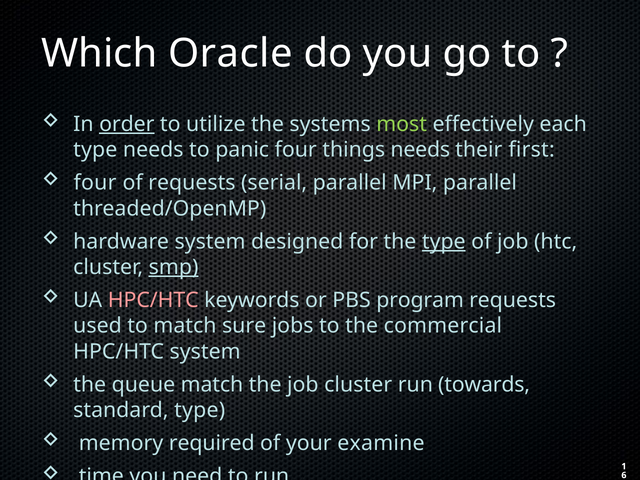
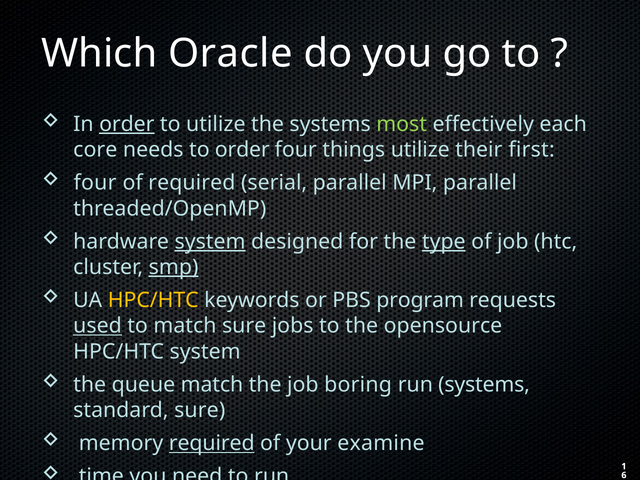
type at (95, 150): type -> core
to panic: panic -> order
things needs: needs -> utilize
of requests: requests -> required
system at (210, 242) underline: none -> present
HPC/HTC at (153, 300) colour: pink -> yellow
used underline: none -> present
commercial: commercial -> opensource
job cluster: cluster -> boring
run towards: towards -> systems
standard type: type -> sure
required at (212, 443) underline: none -> present
